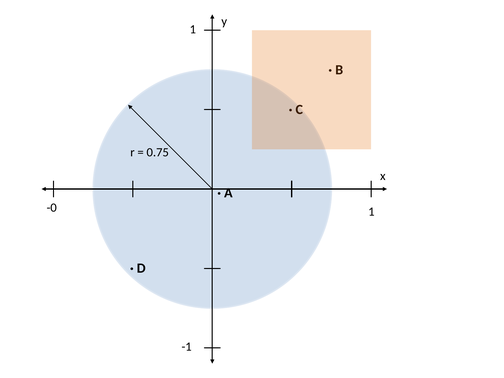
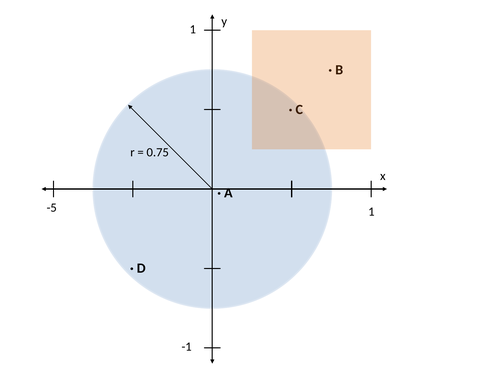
-0: -0 -> -5
